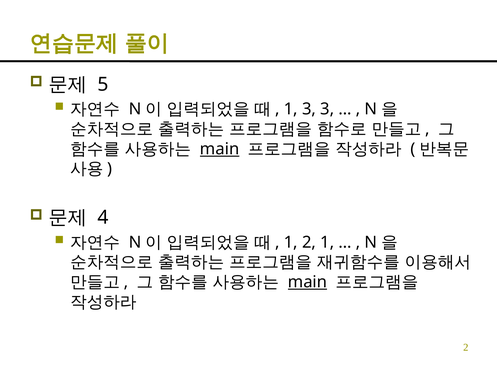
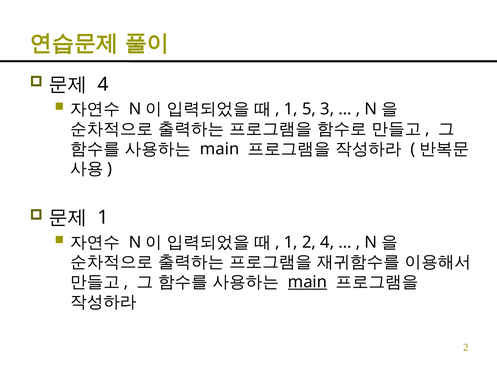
5 at (103, 84): 5 -> 4
1 3: 3 -> 5
main at (220, 149) underline: present -> none
4 at (103, 217): 4 -> 1
2 1: 1 -> 4
